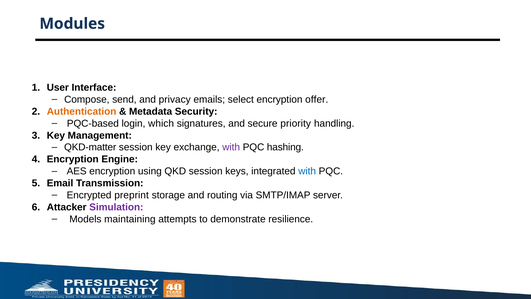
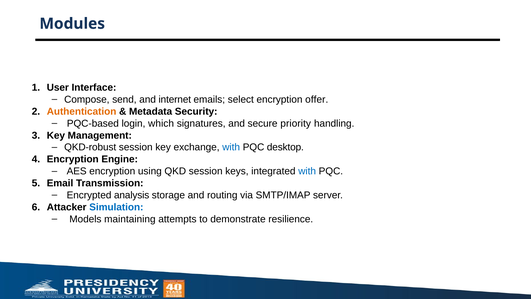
privacy: privacy -> internet
QKD-matter: QKD-matter -> QKD-robust
with at (231, 147) colour: purple -> blue
hashing: hashing -> desktop
preprint: preprint -> analysis
Simulation colour: purple -> blue
